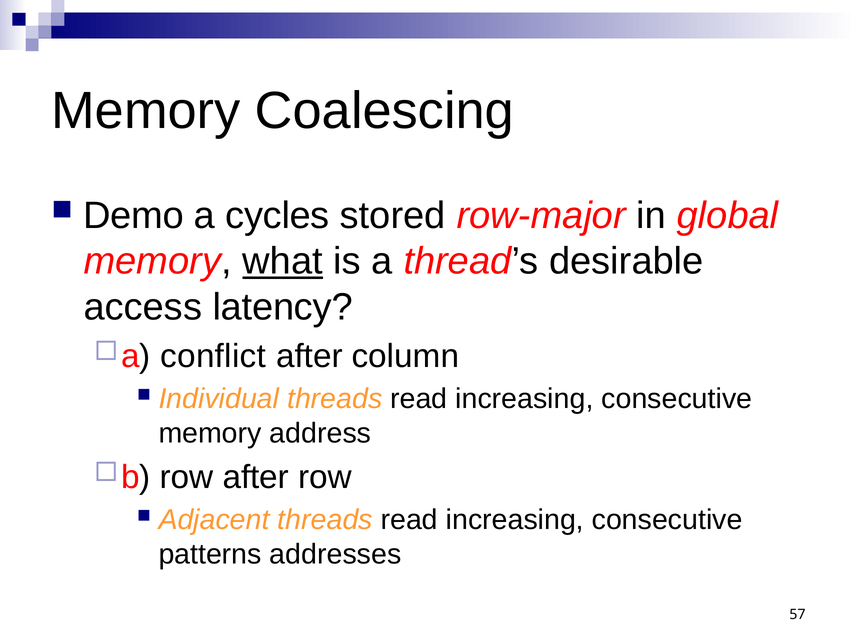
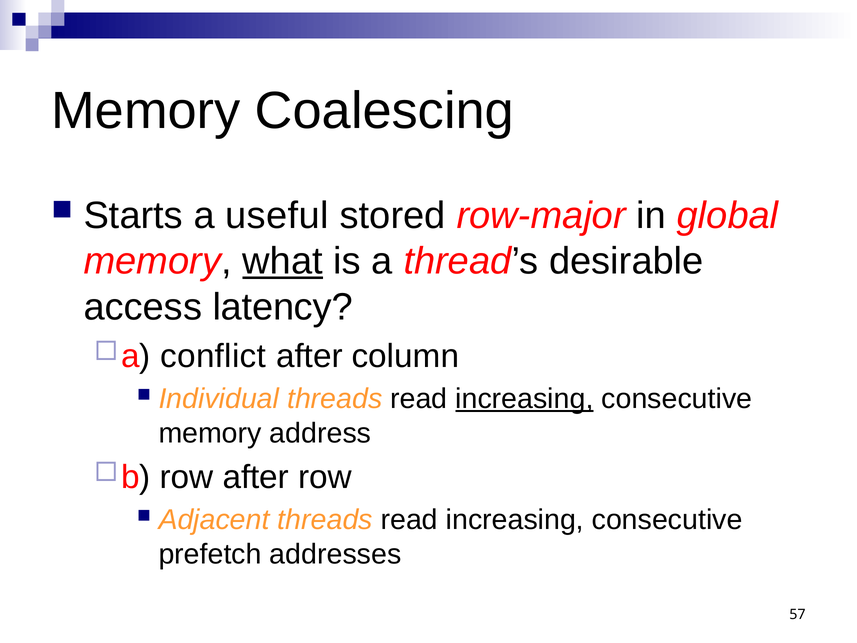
Demo: Demo -> Starts
cycles: cycles -> useful
increasing at (524, 399) underline: none -> present
patterns: patterns -> prefetch
